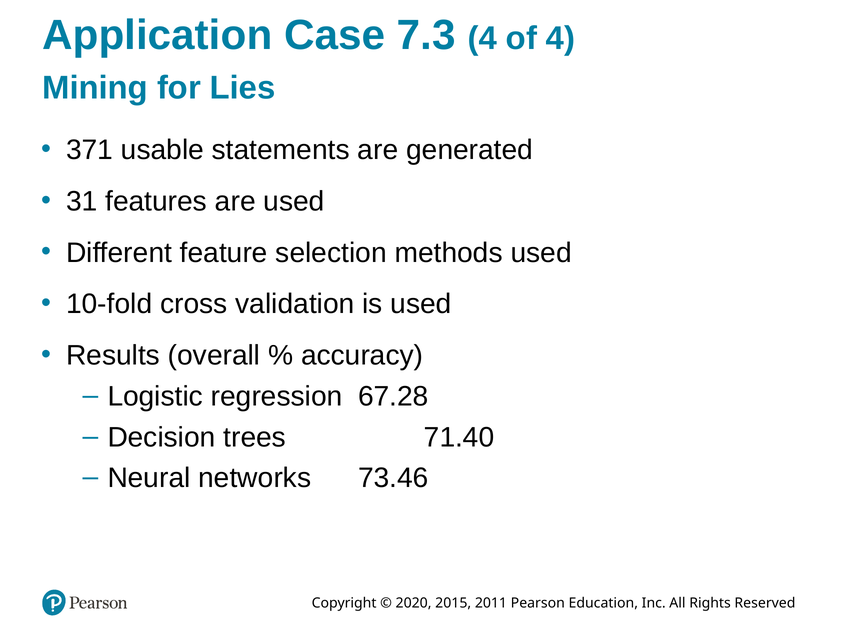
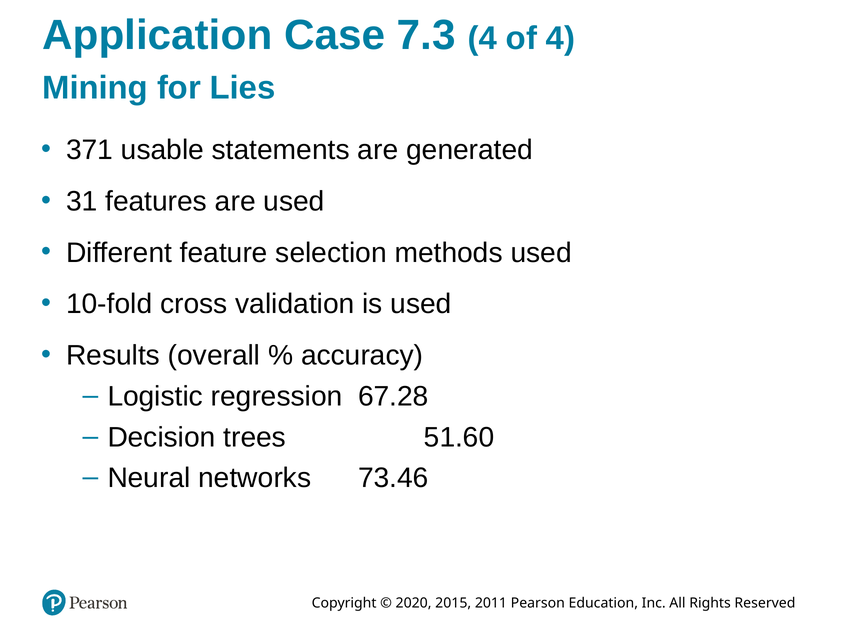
71.40: 71.40 -> 51.60
